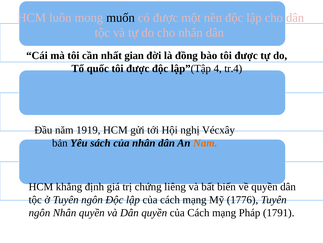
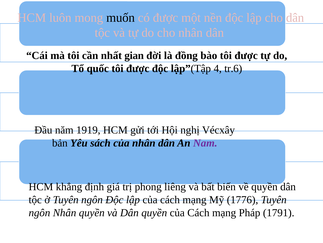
tr.4: tr.4 -> tr.6
Nam colour: orange -> purple
chứng: chứng -> phong
